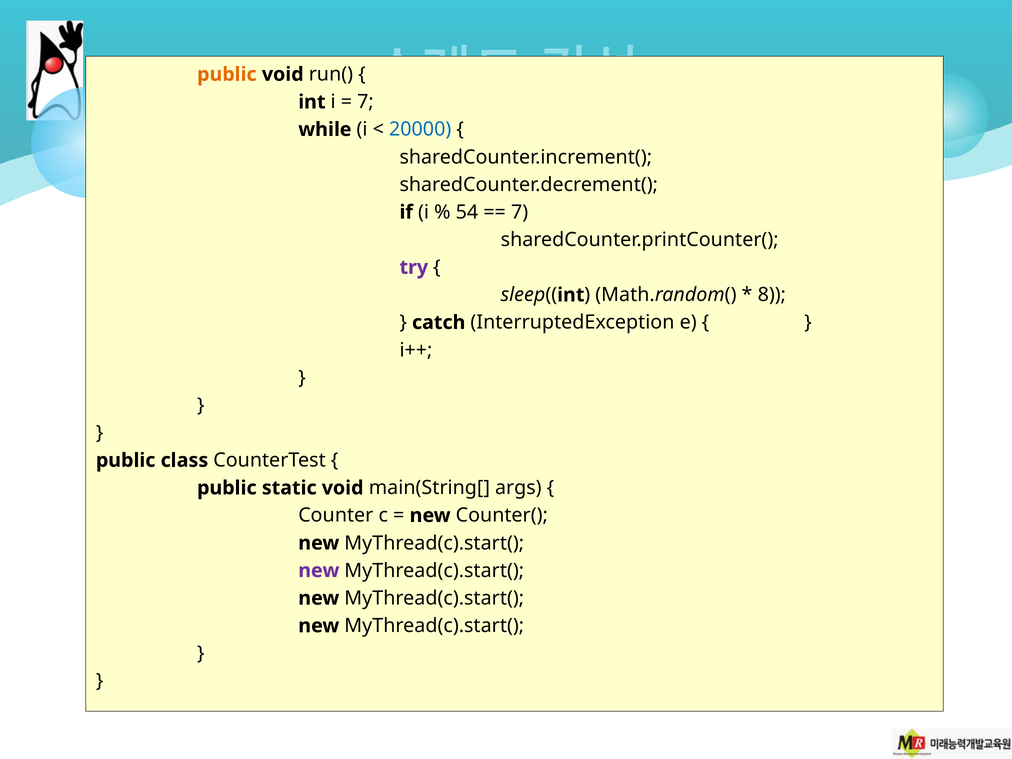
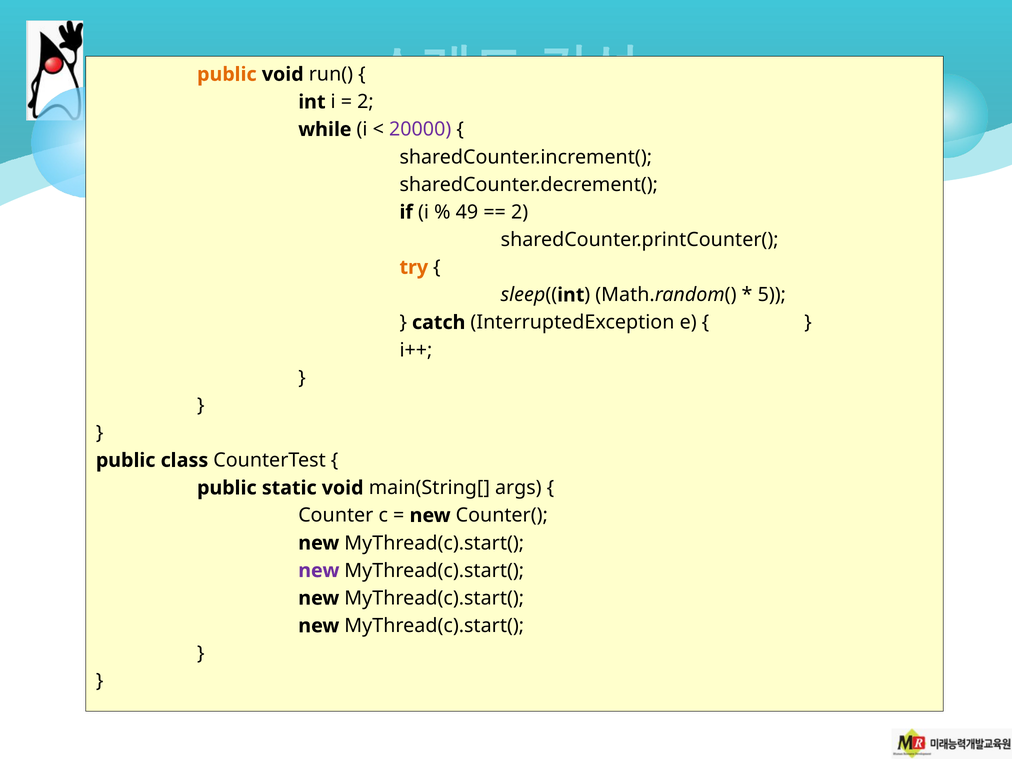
7 at (365, 102): 7 -> 2
20000 colour: blue -> purple
54: 54 -> 49
7 at (520, 212): 7 -> 2
try colour: purple -> orange
8: 8 -> 5
